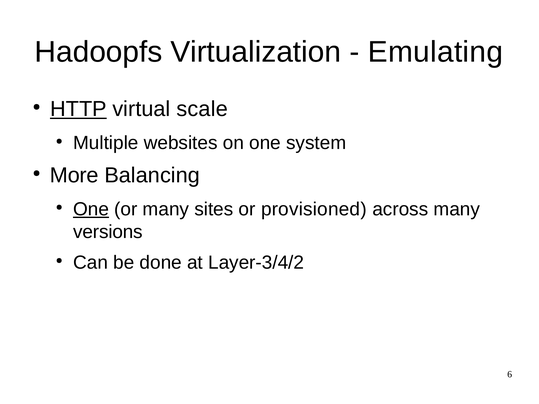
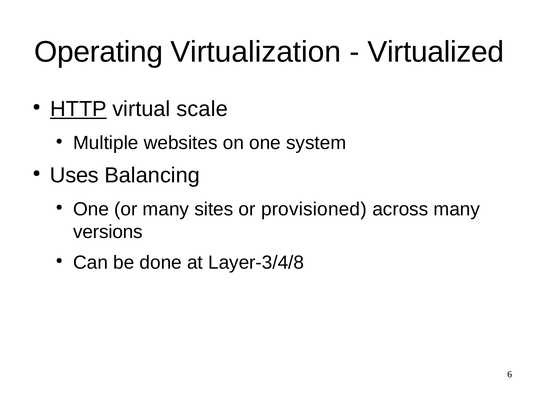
Hadoopfs: Hadoopfs -> Operating
Emulating: Emulating -> Virtualized
More: More -> Uses
One at (91, 209) underline: present -> none
Layer-3/4/2: Layer-3/4/2 -> Layer-3/4/8
